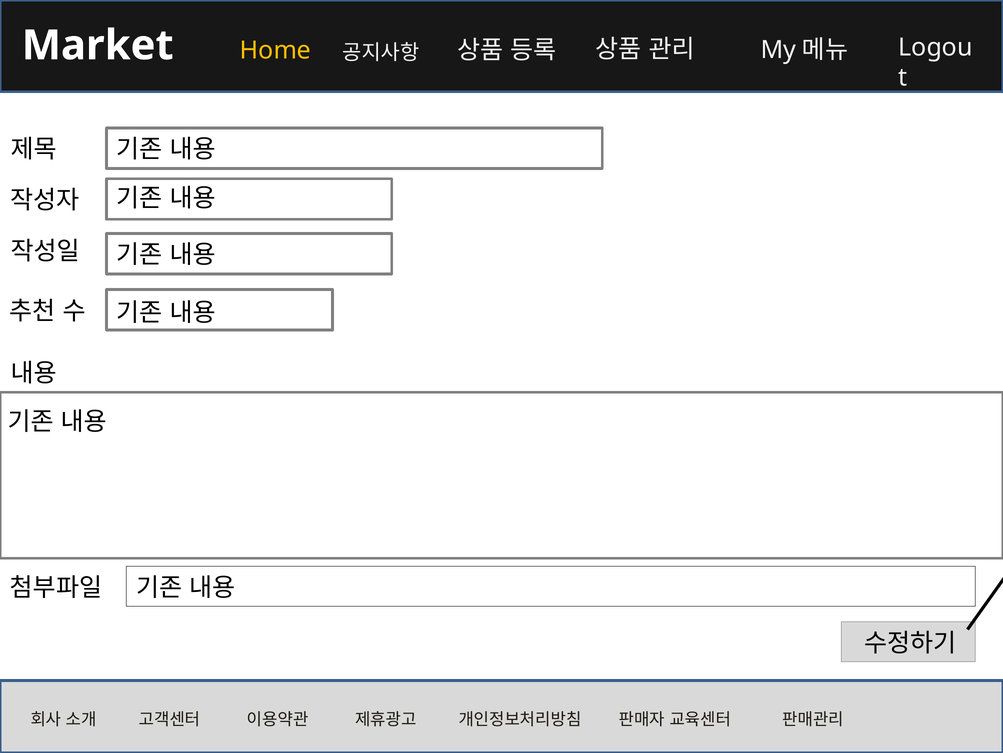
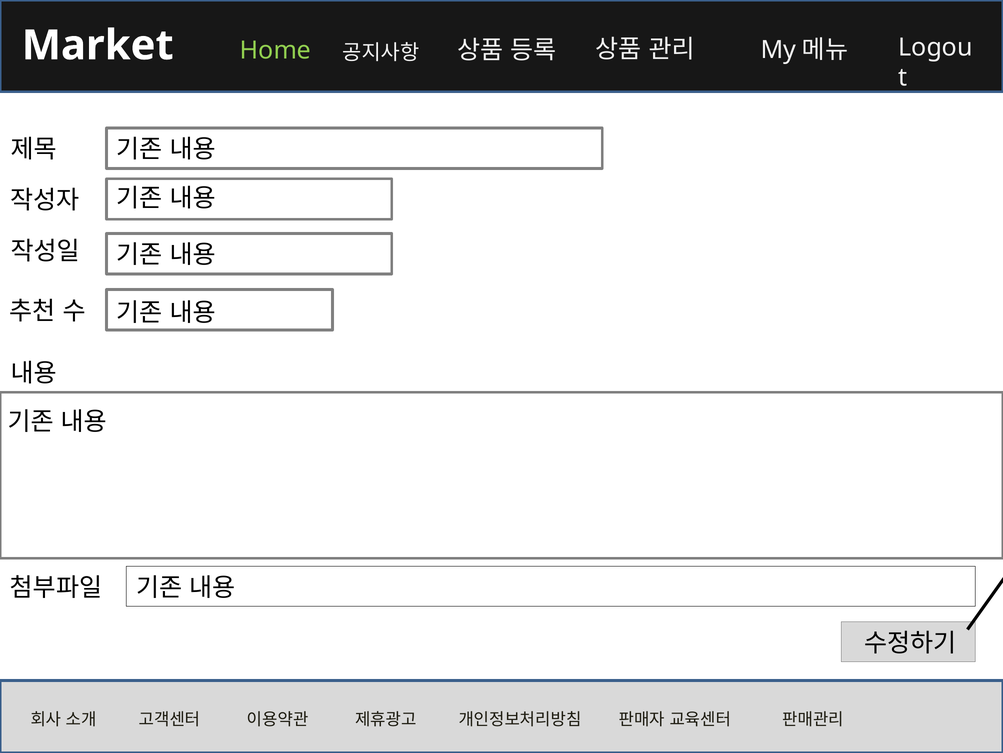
Home colour: yellow -> light green
